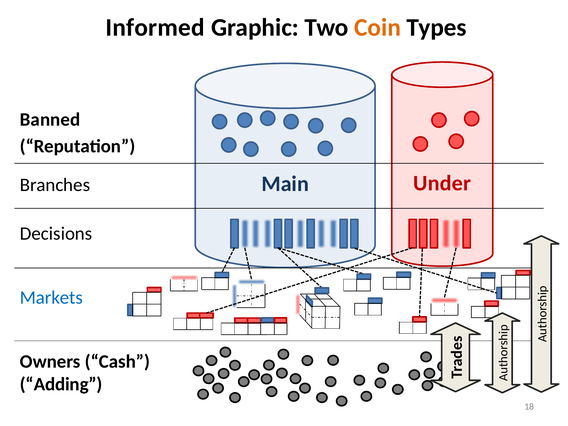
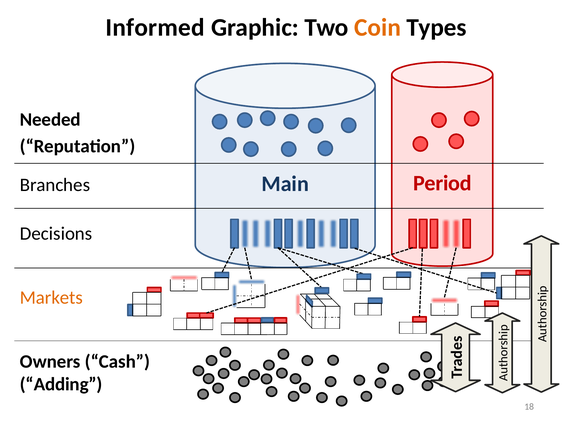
Banned: Banned -> Needed
Under: Under -> Period
Markets colour: blue -> orange
